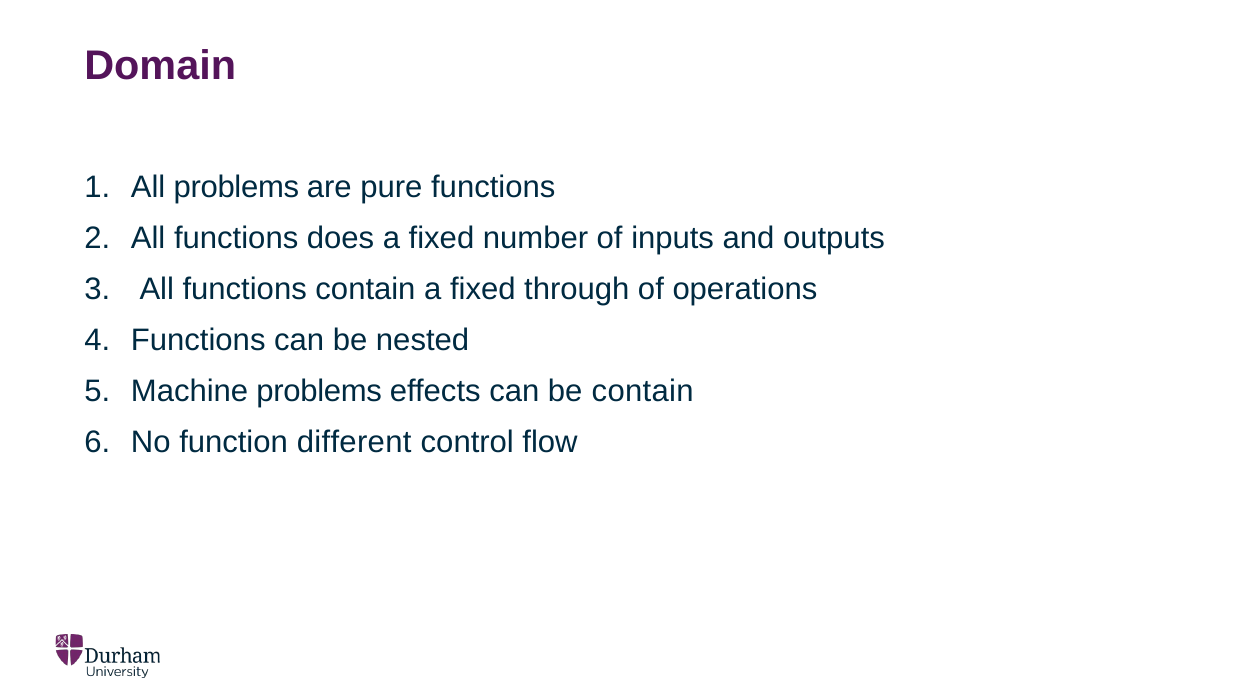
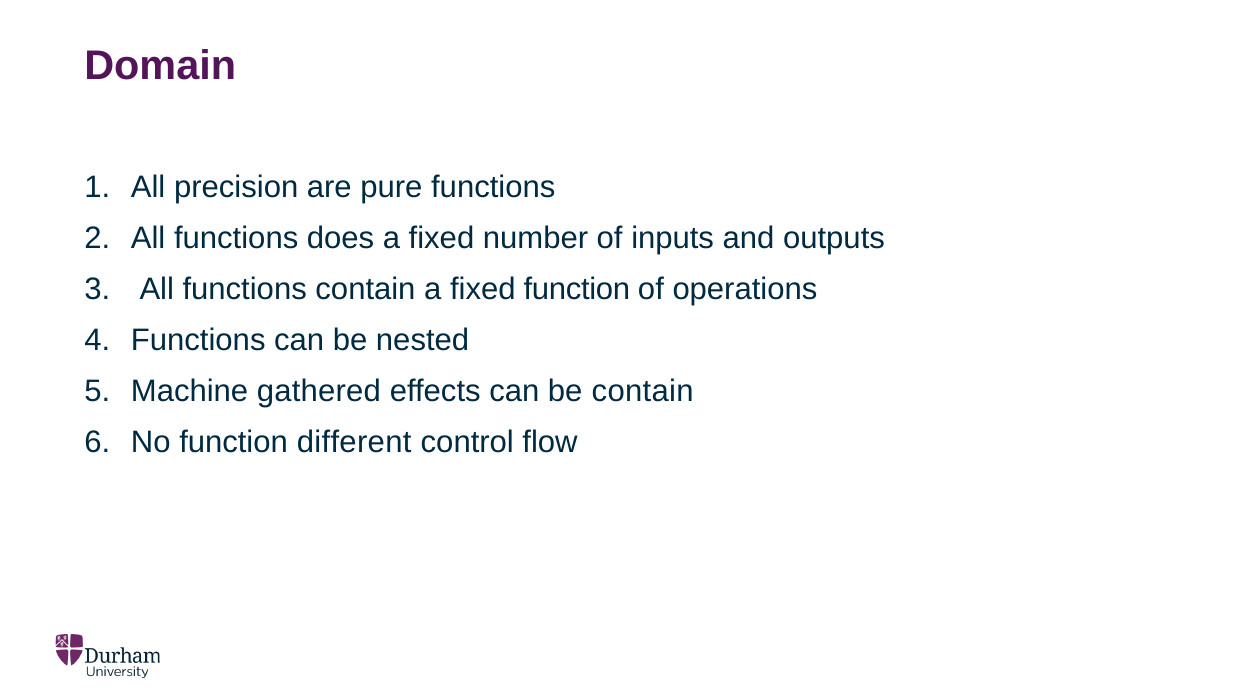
All problems: problems -> precision
fixed through: through -> function
Machine problems: problems -> gathered
